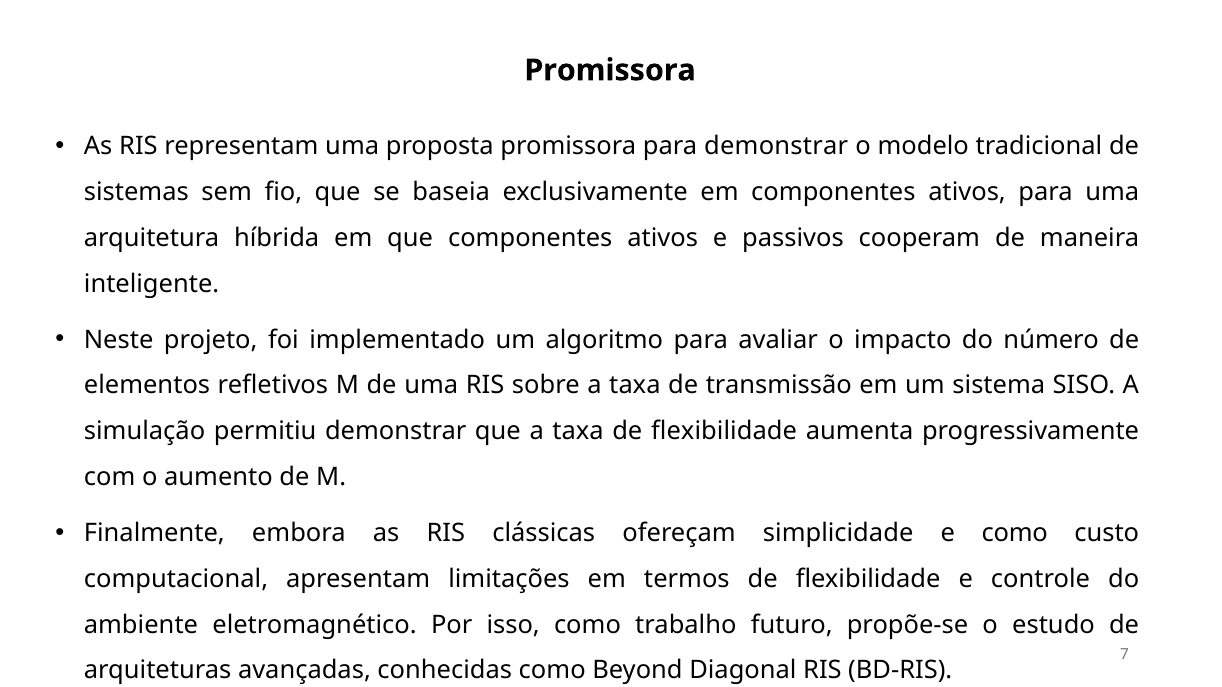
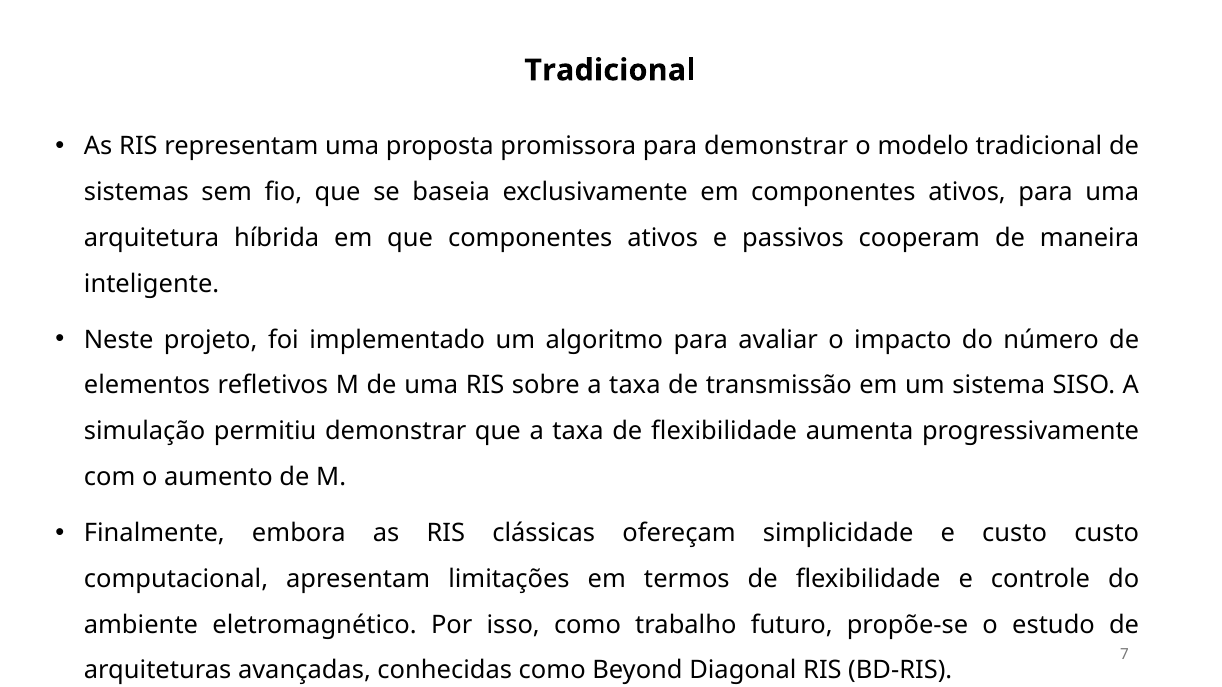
Promissora at (610, 70): Promissora -> Tradicional
e como: como -> custo
